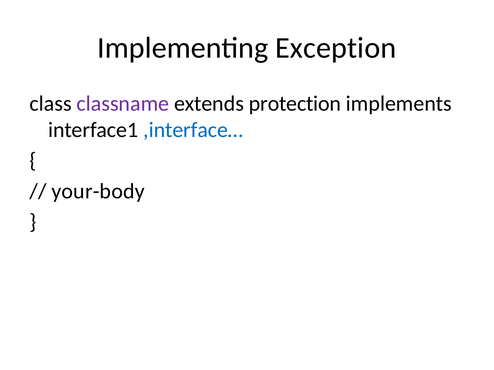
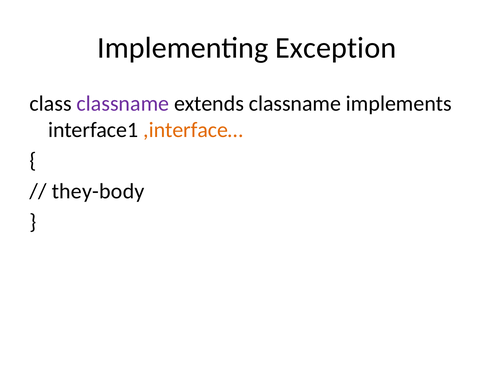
extends protection: protection -> classname
,interface… colour: blue -> orange
your-body: your-body -> they-body
